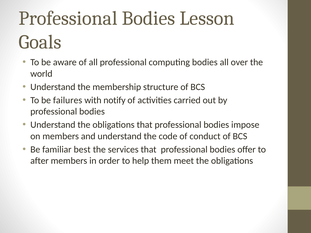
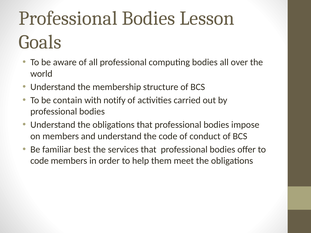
failures: failures -> contain
after at (40, 161): after -> code
